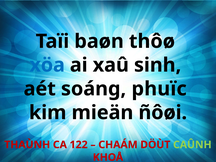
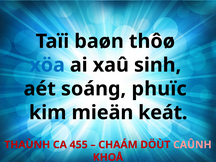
ñôøi: ñôøi -> keát
122: 122 -> 455
CAÛNH colour: light green -> pink
